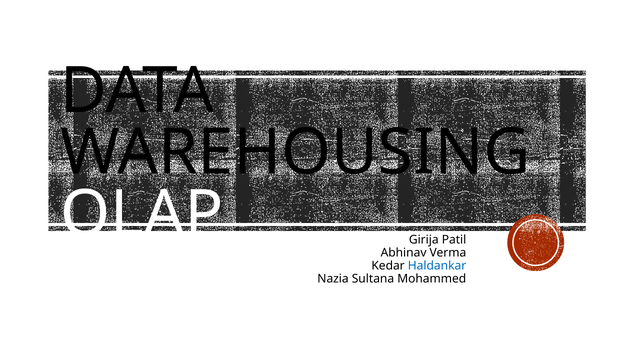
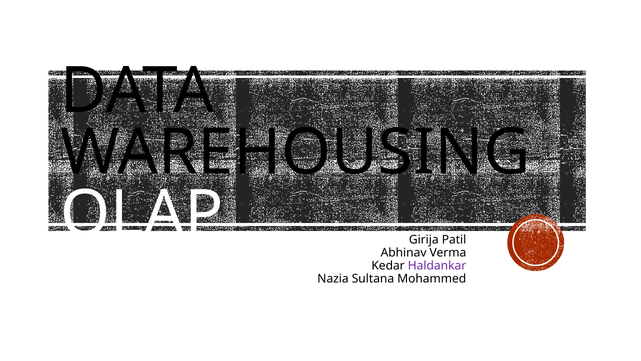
Haldankar colour: blue -> purple
